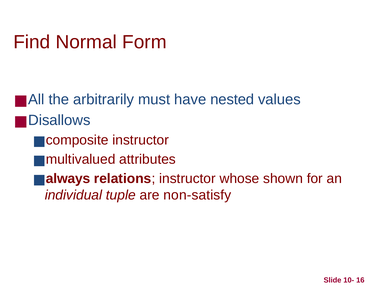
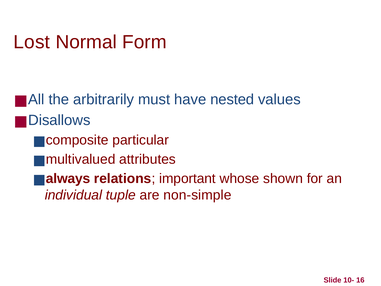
Find: Find -> Lost
composite instructor: instructor -> particular
relations instructor: instructor -> important
non-satisfy: non-satisfy -> non-simple
